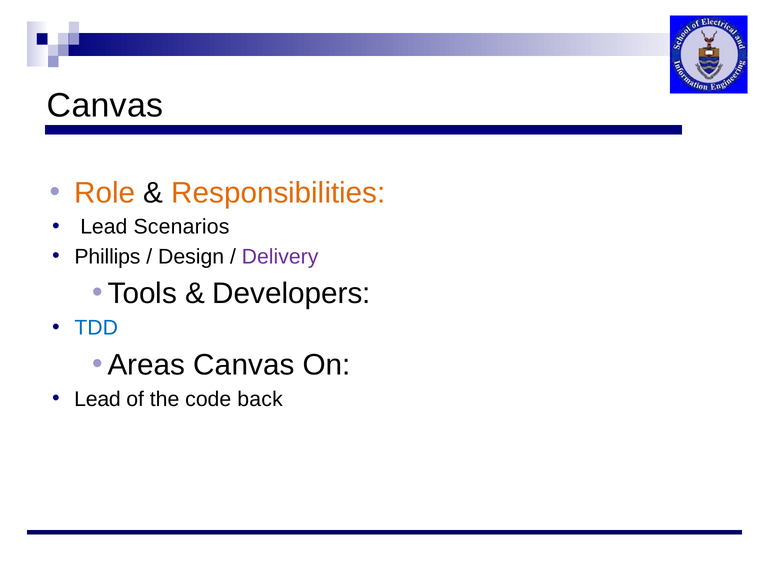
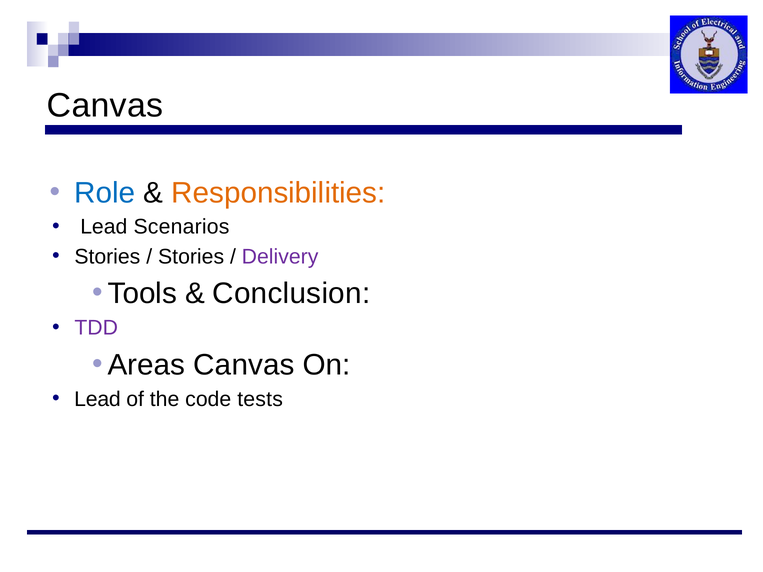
Role colour: orange -> blue
Phillips at (107, 257): Phillips -> Stories
Design at (191, 257): Design -> Stories
Developers: Developers -> Conclusion
TDD colour: blue -> purple
back: back -> tests
